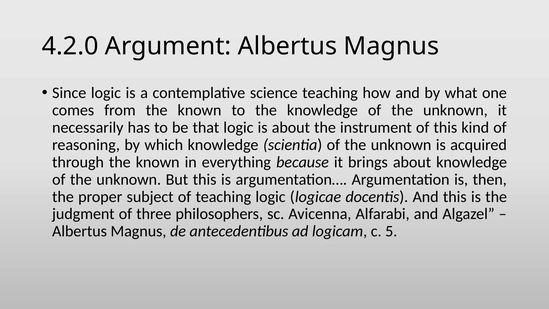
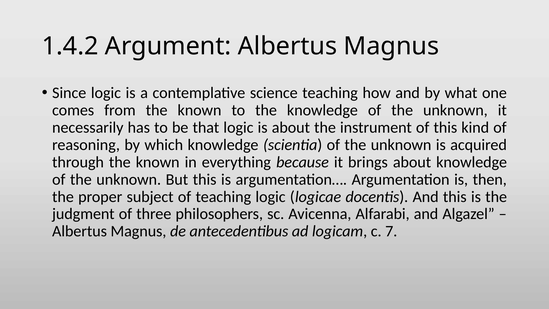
4.2.0: 4.2.0 -> 1.4.2
5: 5 -> 7
